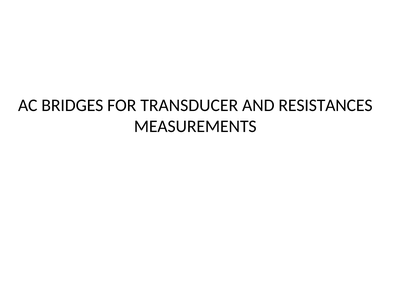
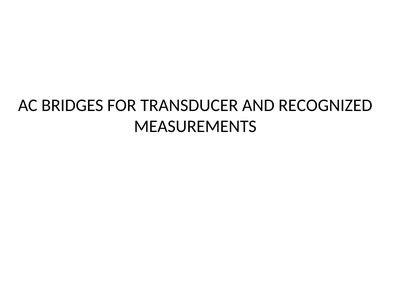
RESISTANCES: RESISTANCES -> RECOGNIZED
